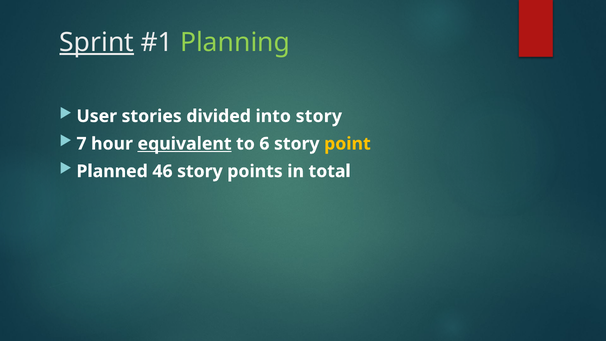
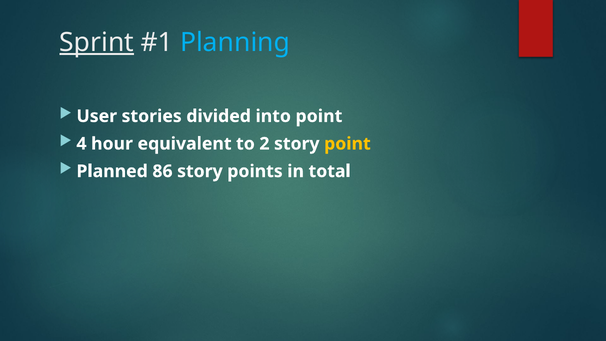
Planning colour: light green -> light blue
into story: story -> point
7: 7 -> 4
equivalent underline: present -> none
6: 6 -> 2
46: 46 -> 86
